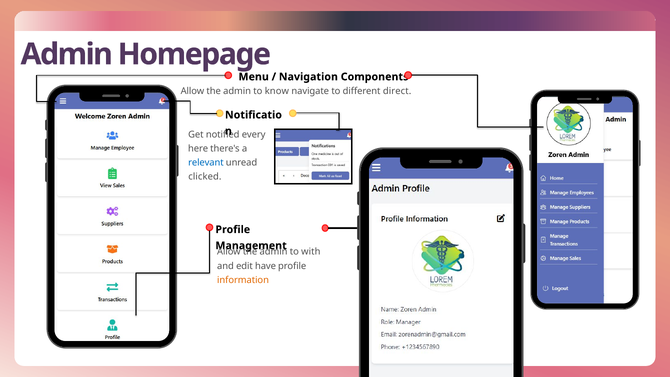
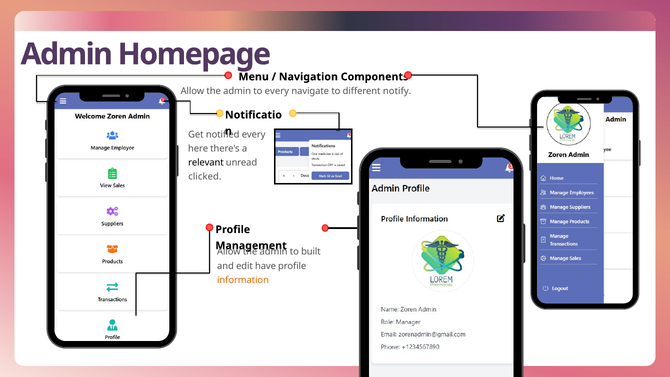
to know: know -> every
direct: direct -> notify
relevant colour: blue -> black
with: with -> built
